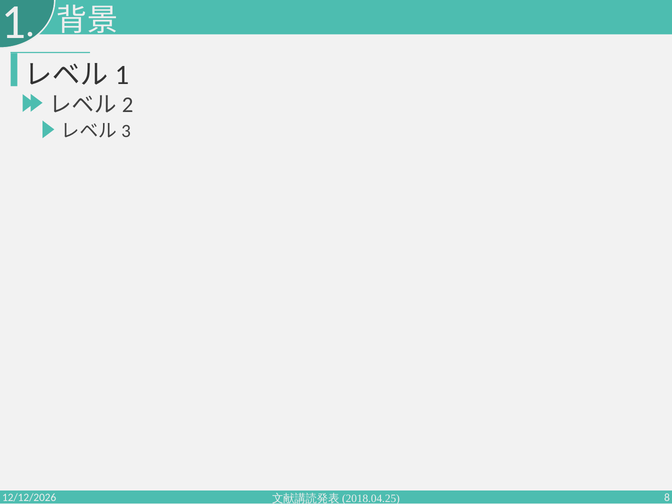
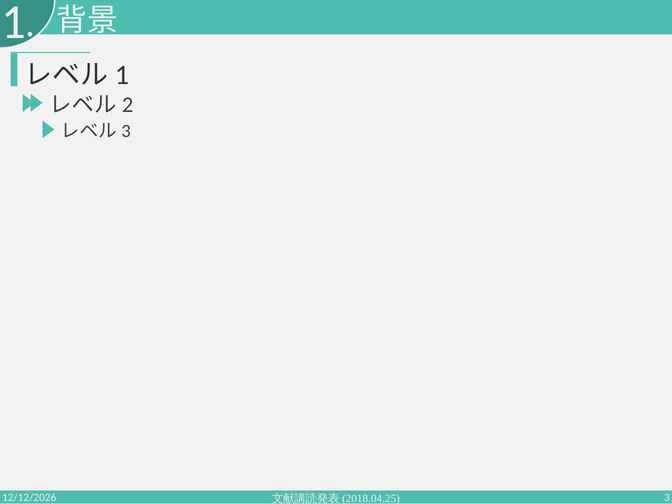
8: 8 -> 3
